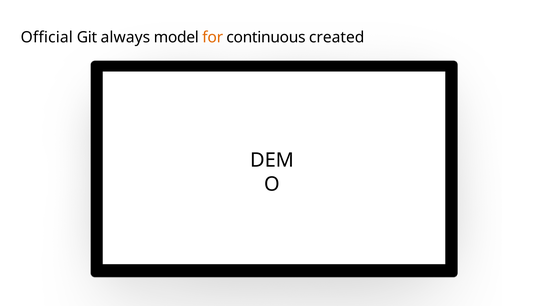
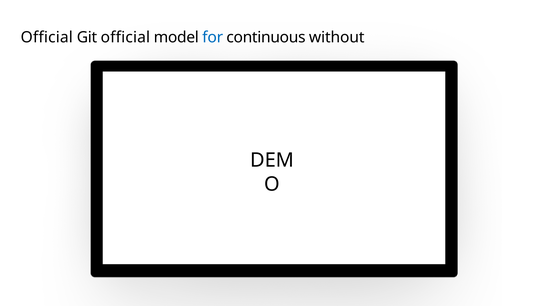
Git always: always -> official
for colour: orange -> blue
created: created -> without
